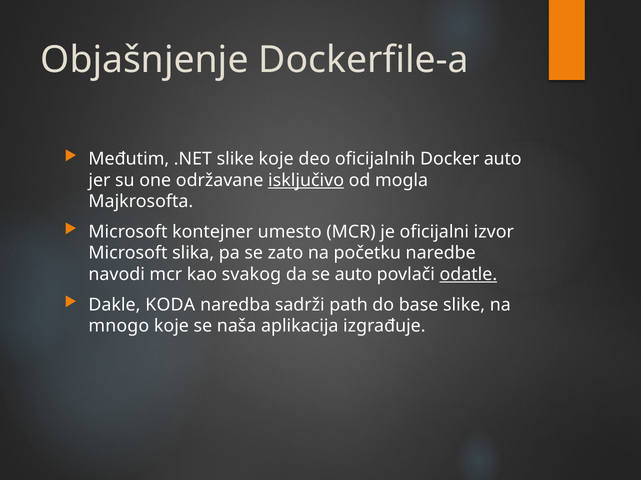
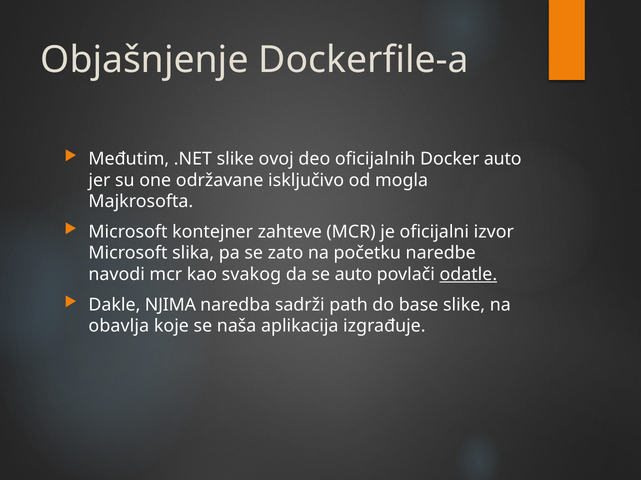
slike koje: koje -> ovoj
isključivo underline: present -> none
umesto: umesto -> zahteve
KODA: KODA -> NJIMA
mnogo: mnogo -> obavlja
